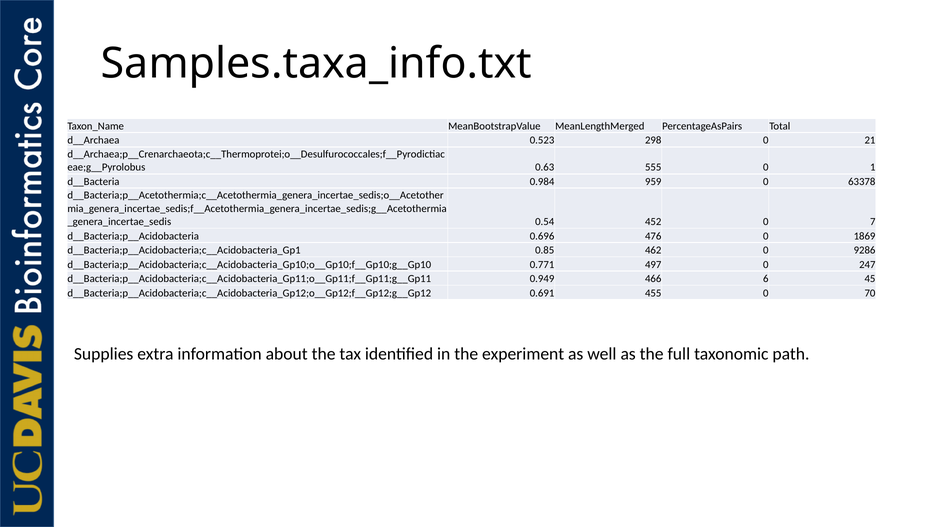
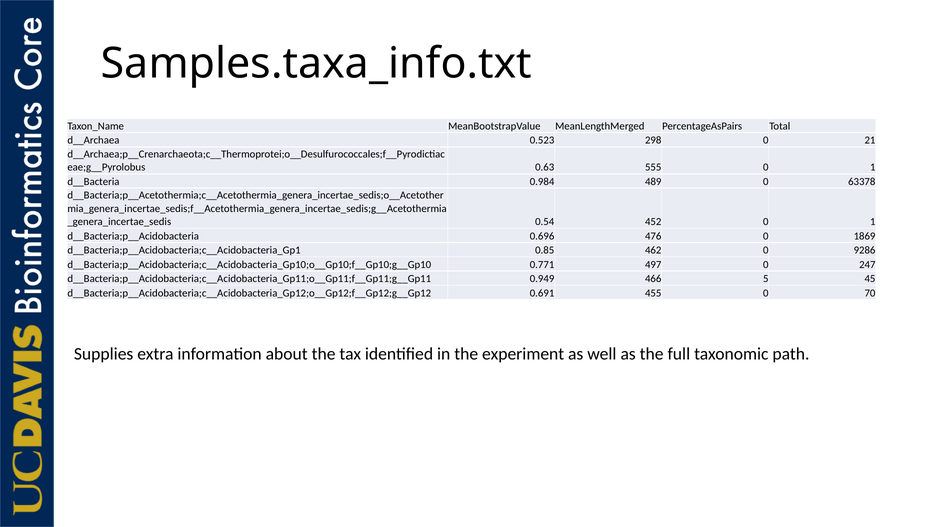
959: 959 -> 489
452 0 7: 7 -> 1
6: 6 -> 5
